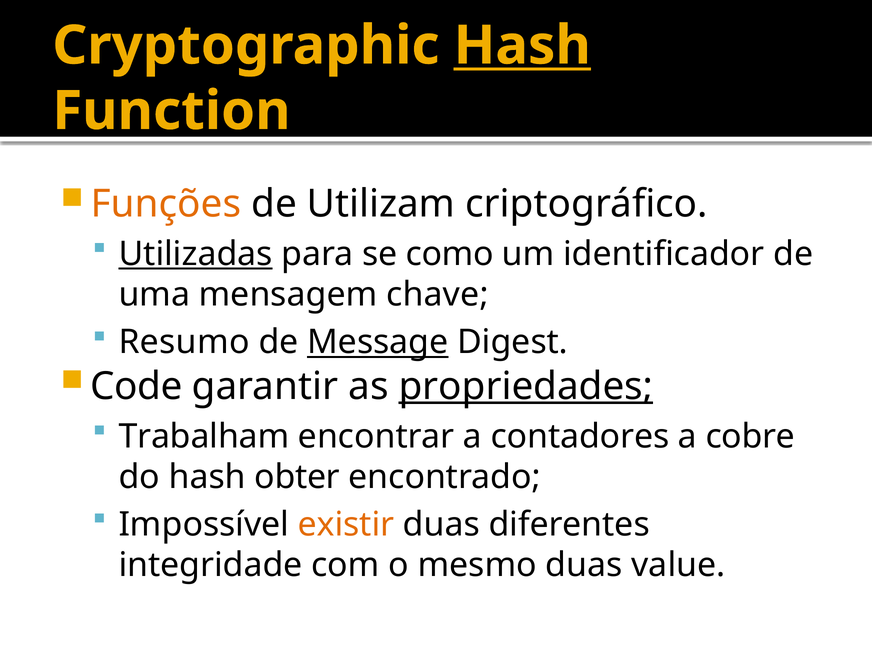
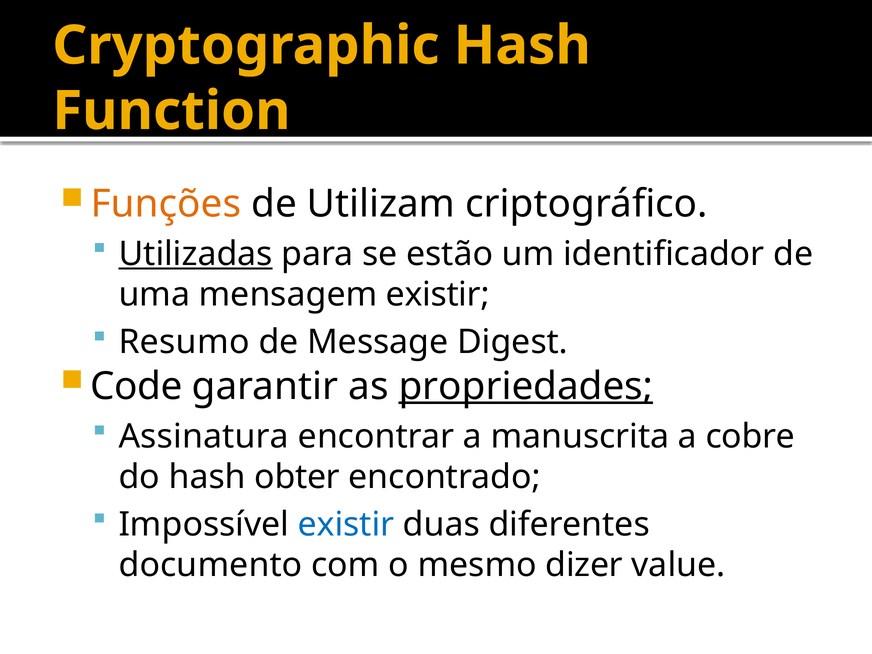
Hash at (522, 46) underline: present -> none
como: como -> estão
mensagem chave: chave -> existir
Message underline: present -> none
Trabalham: Trabalham -> Assinatura
contadores: contadores -> manuscrita
existir at (346, 525) colour: orange -> blue
integridade: integridade -> documento
mesmo duas: duas -> dizer
